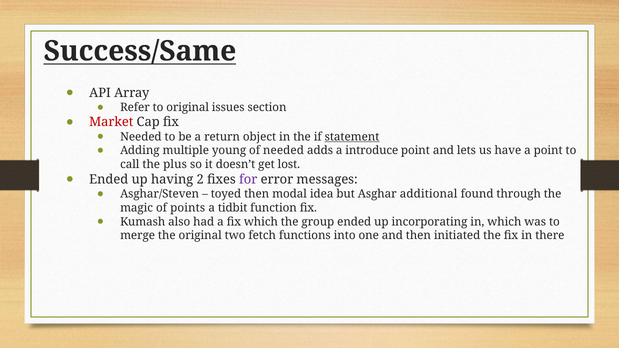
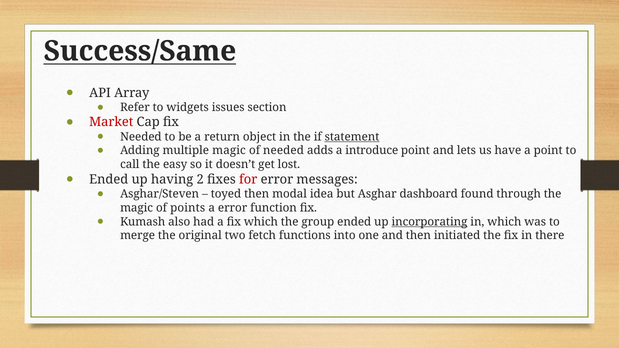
to original: original -> widgets
multiple young: young -> magic
plus: plus -> easy
for colour: purple -> red
additional: additional -> dashboard
a tidbit: tidbit -> error
incorporating underline: none -> present
